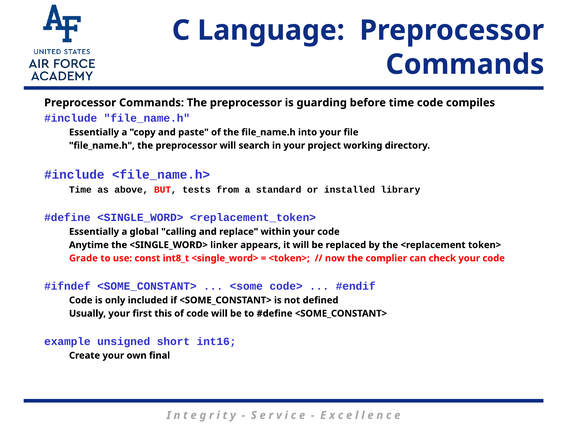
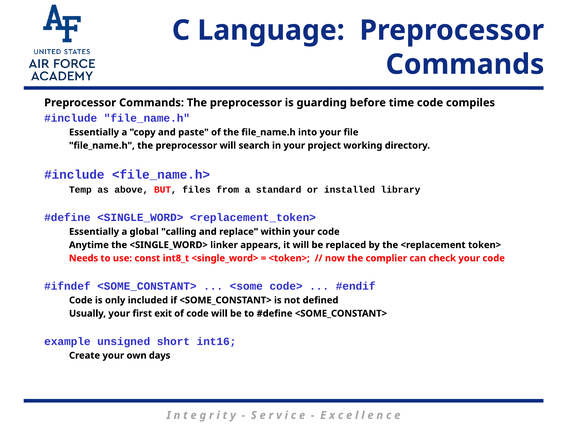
Time at (80, 189): Time -> Temp
tests: tests -> files
Grade: Grade -> Needs
this: this -> exit
final: final -> days
